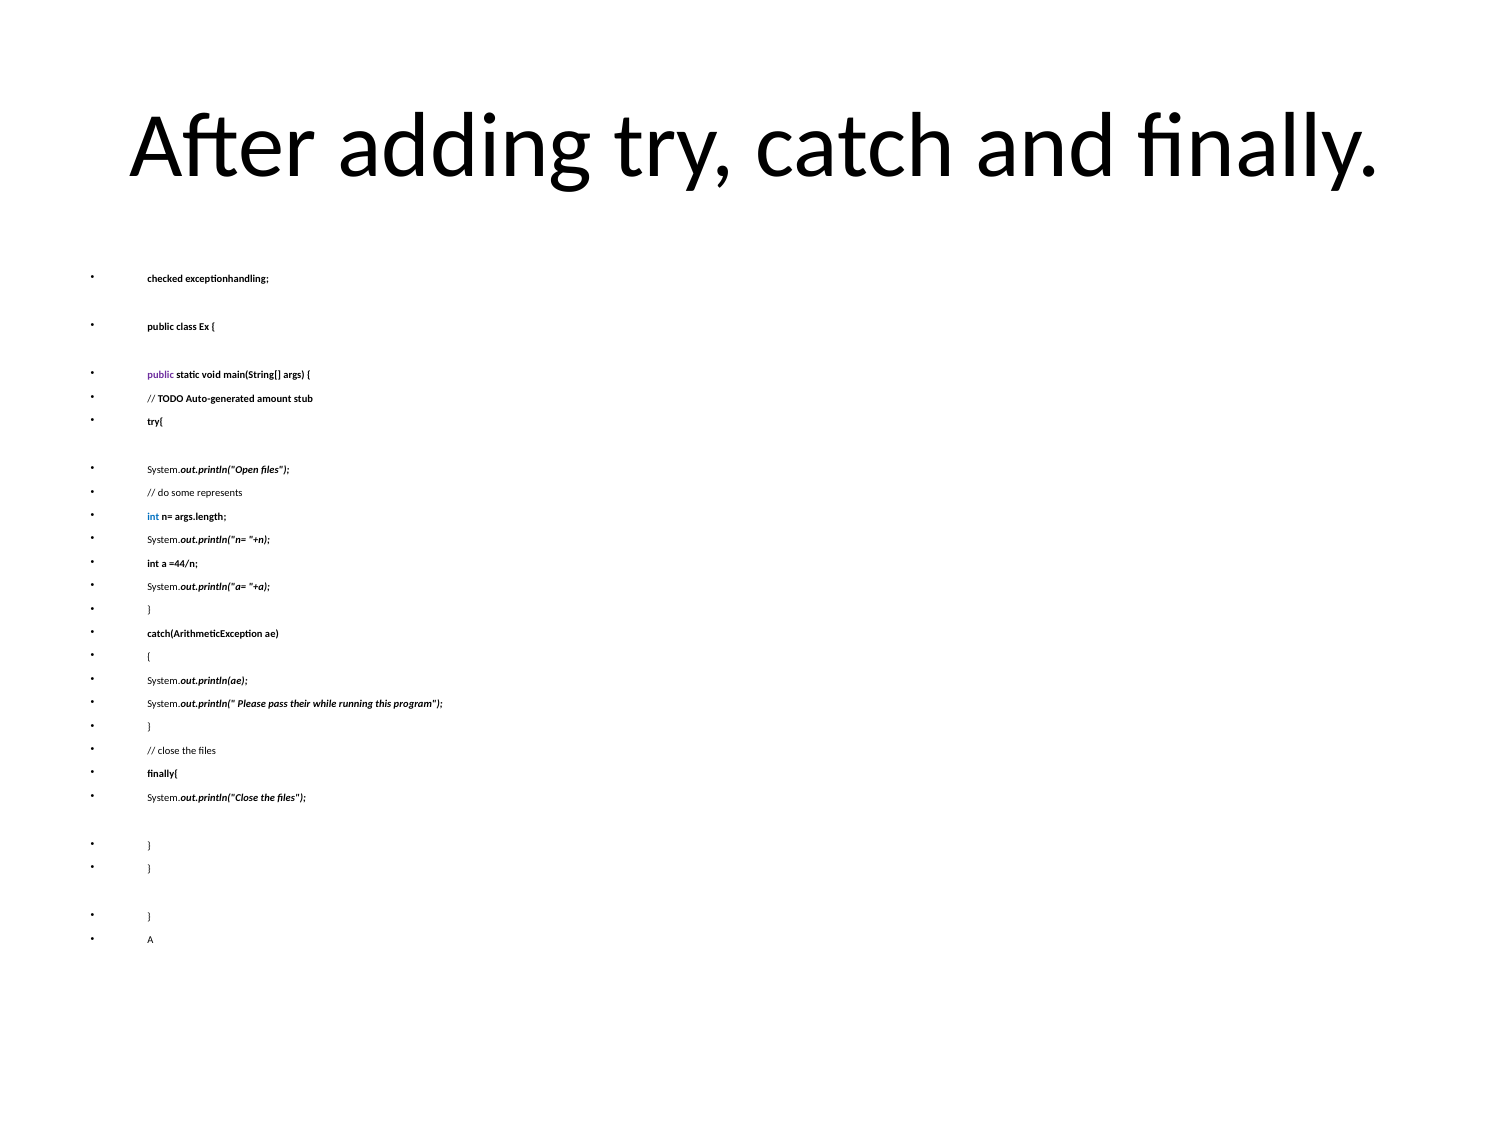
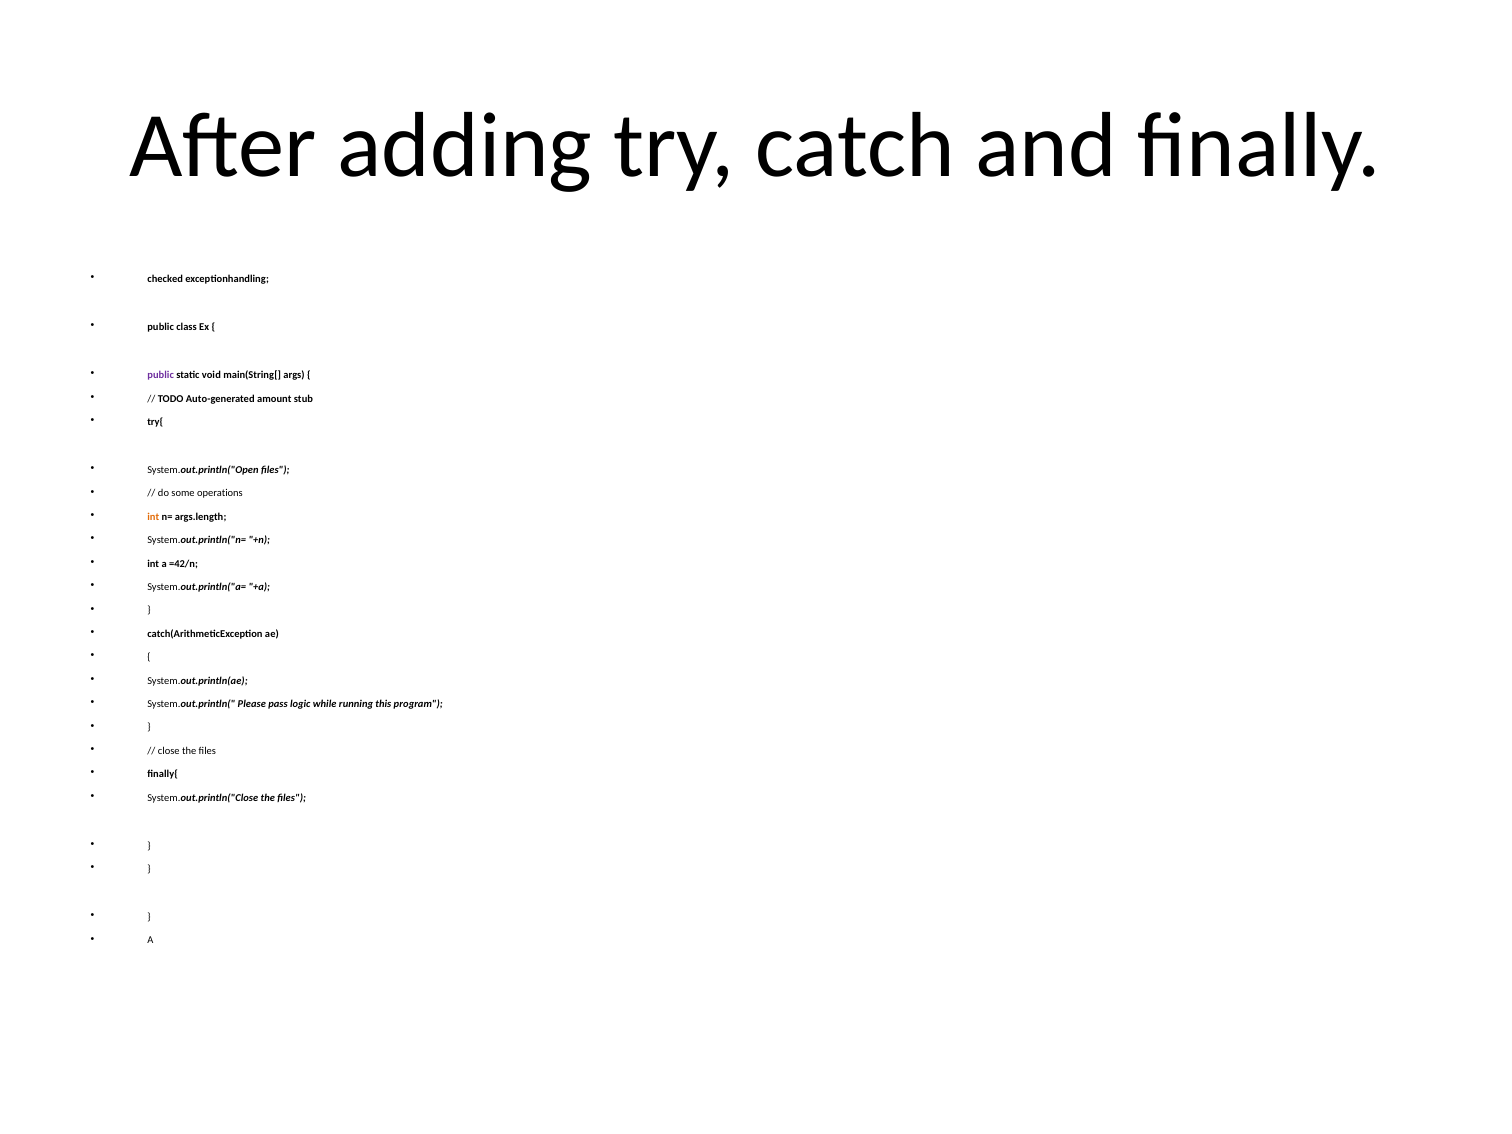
represents: represents -> operations
int at (153, 517) colour: blue -> orange
=44/n: =44/n -> =42/n
their: their -> logic
